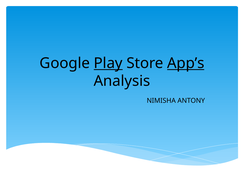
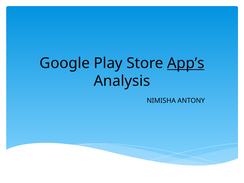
Play underline: present -> none
